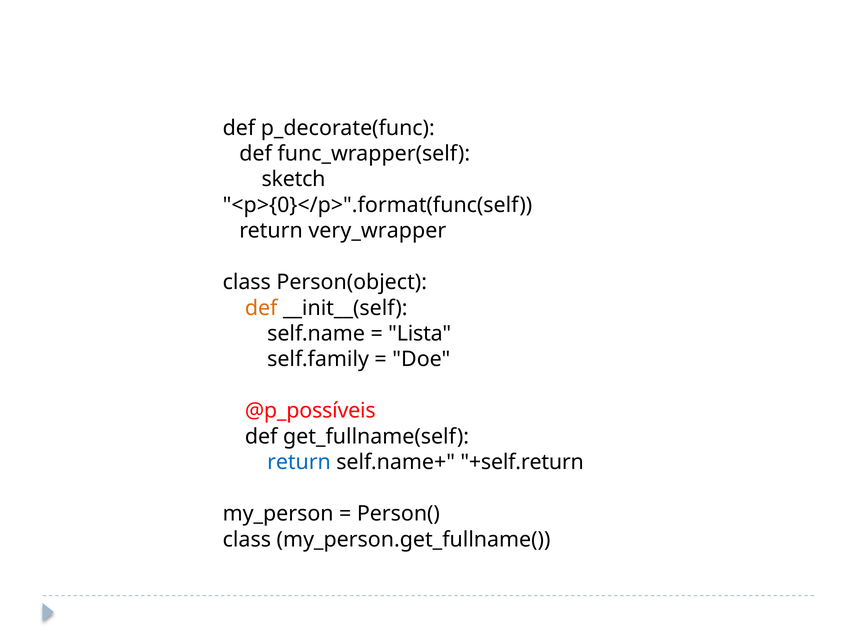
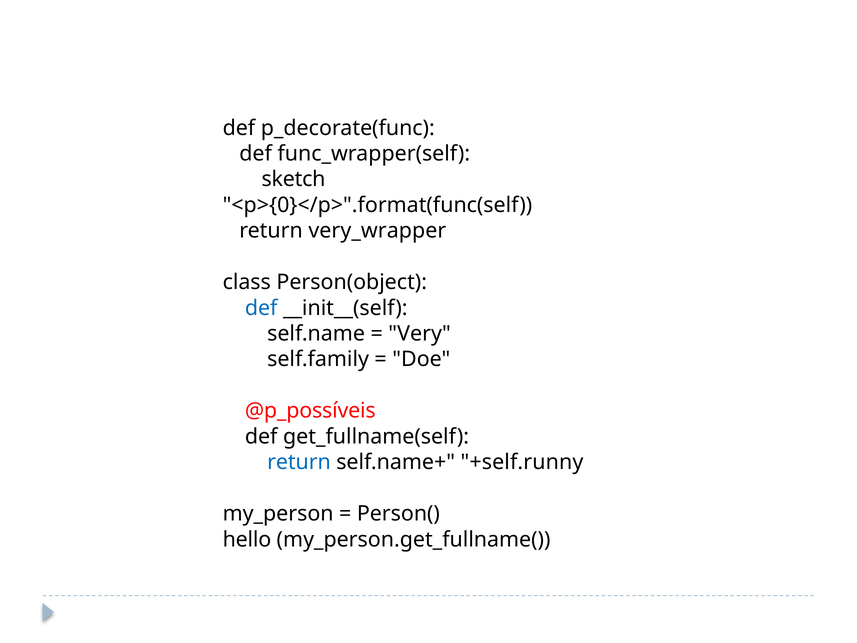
def at (261, 308) colour: orange -> blue
Lista: Lista -> Very
+self.return: +self.return -> +self.runny
class at (247, 539): class -> hello
